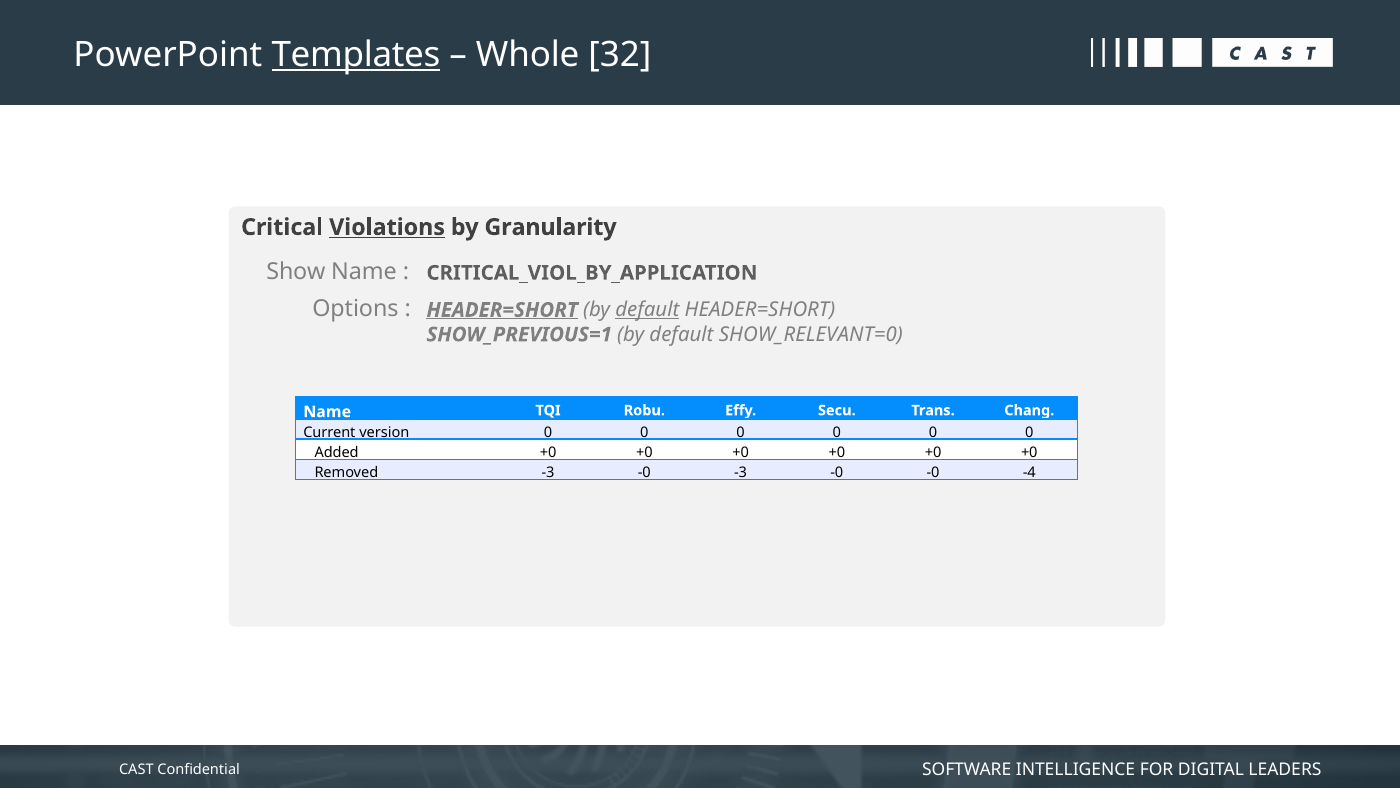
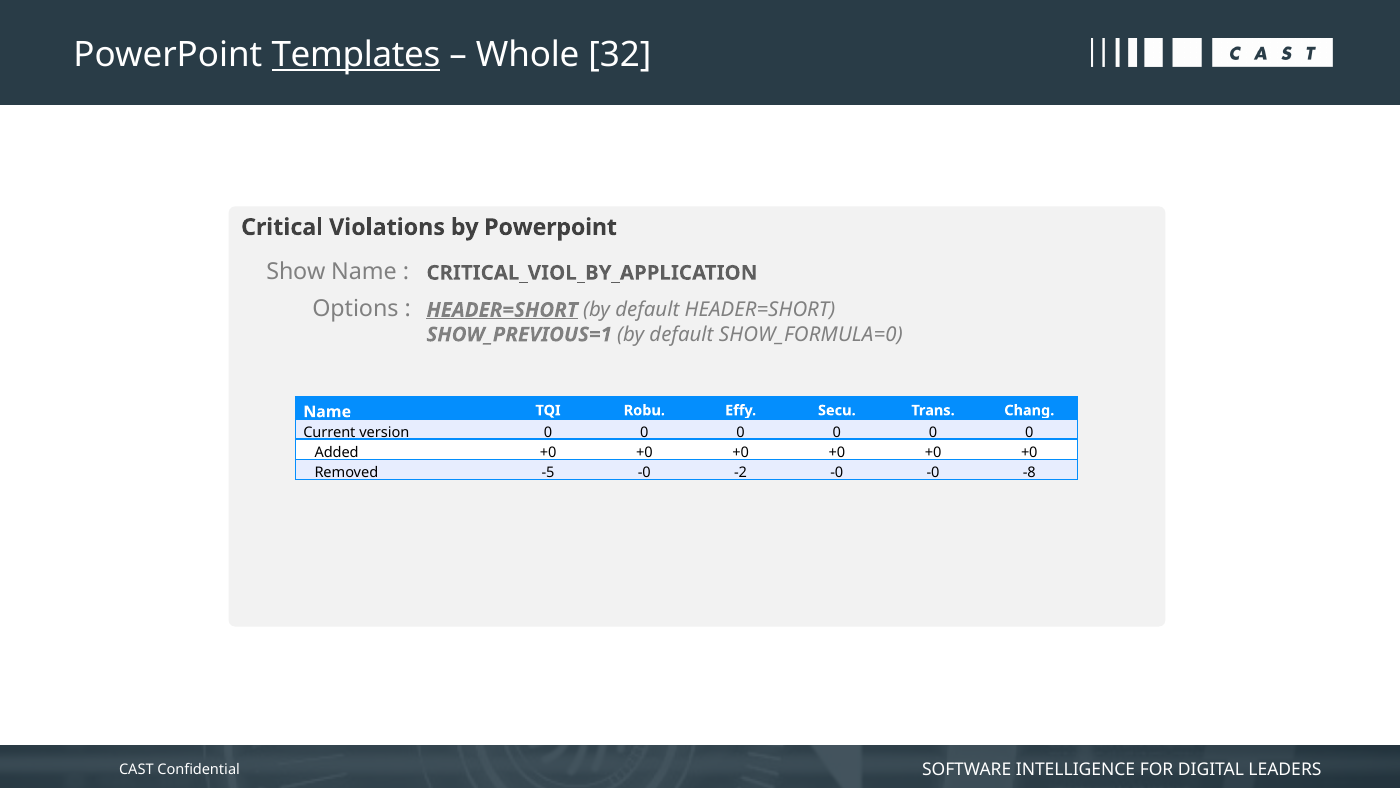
Violations underline: present -> none
by Granularity: Granularity -> Powerpoint
default at (647, 310) underline: present -> none
SHOW_RELEVANT=0: SHOW_RELEVANT=0 -> SHOW_FORMULA=0
Removed -3: -3 -> -5
-0 -3: -3 -> -2
-4: -4 -> -8
